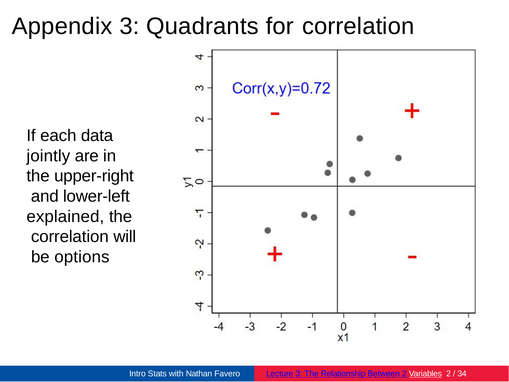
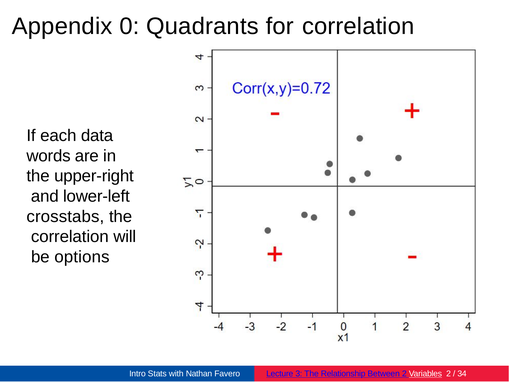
Appendix 3: 3 -> 0
jointly: jointly -> words
explained: explained -> crosstabs
